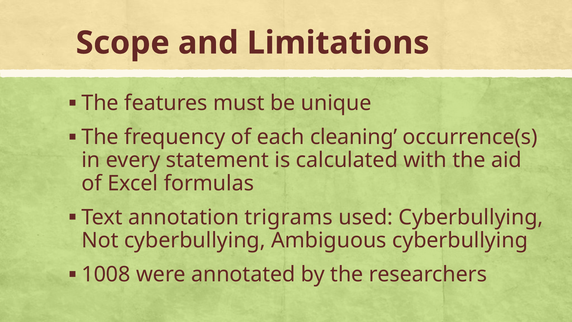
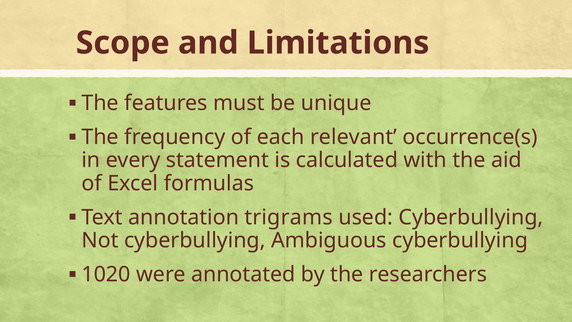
cleaning: cleaning -> relevant
1008: 1008 -> 1020
